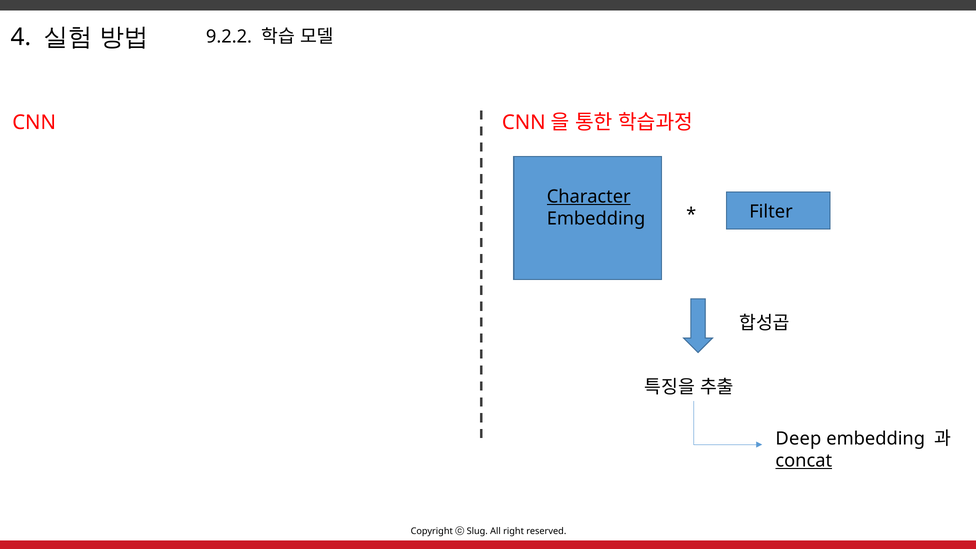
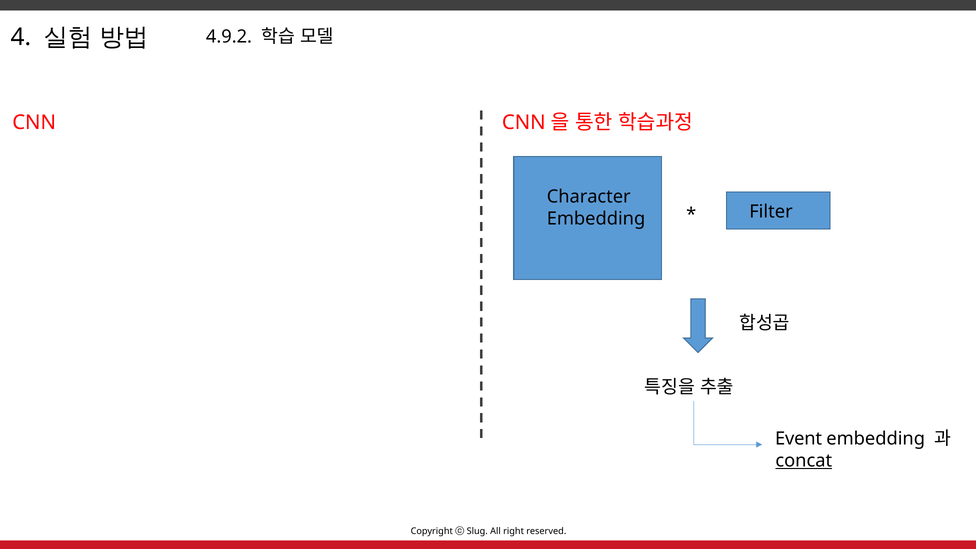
9.2.2: 9.2.2 -> 4.9.2
Character underline: present -> none
Deep: Deep -> Event
